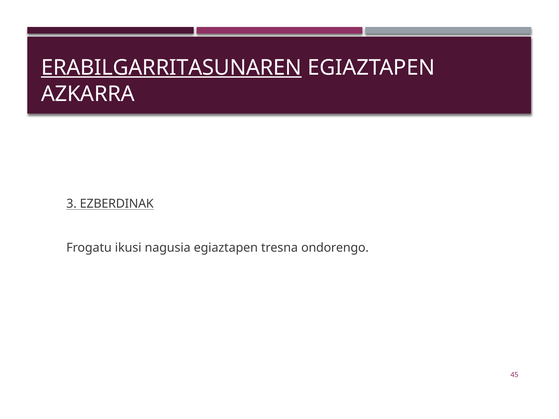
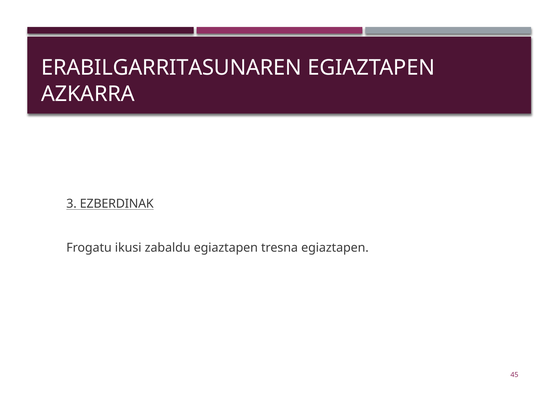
ERABILGARRITASUNAREN underline: present -> none
nagusia: nagusia -> zabaldu
tresna ondorengo: ondorengo -> egiaztapen
